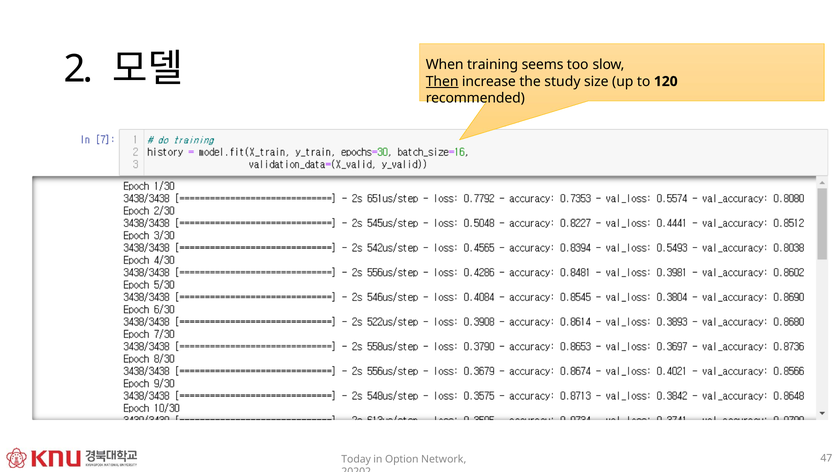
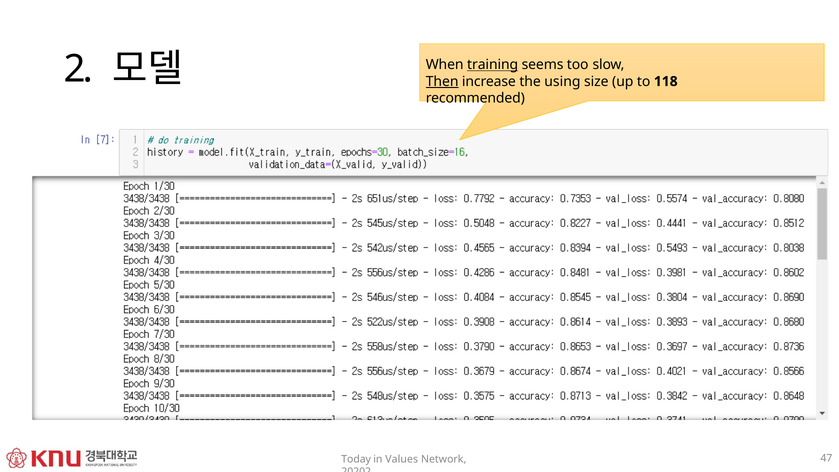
training underline: none -> present
study: study -> using
120: 120 -> 118
Option: Option -> Values
